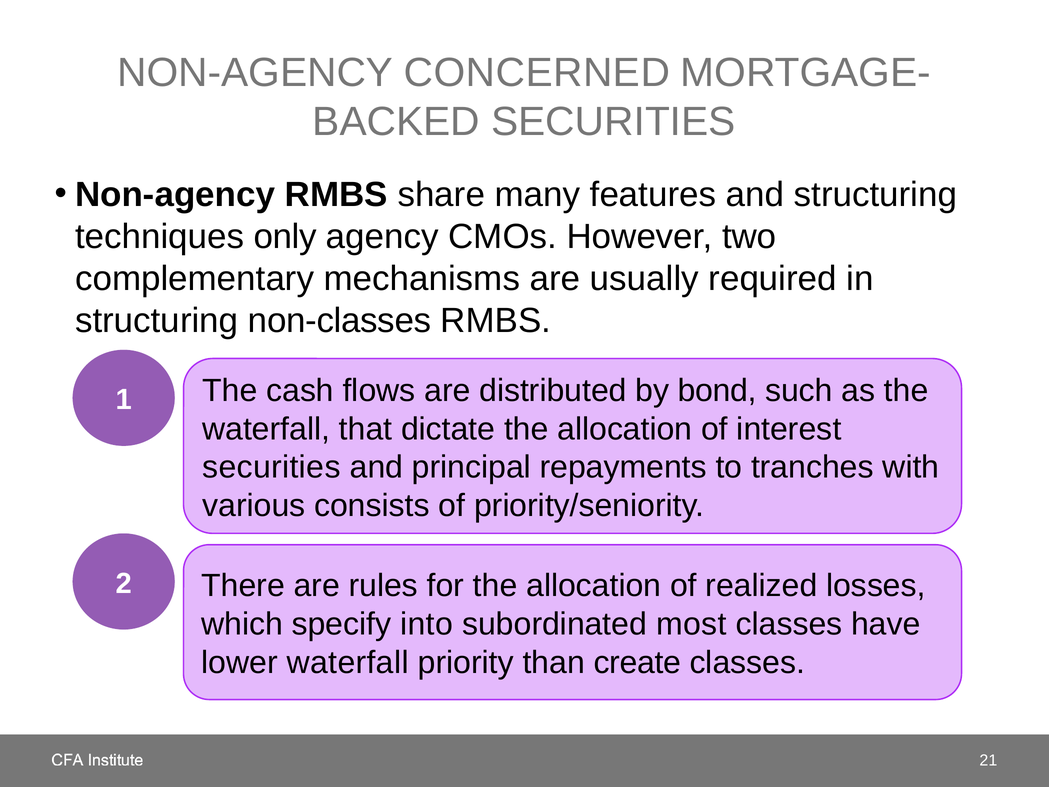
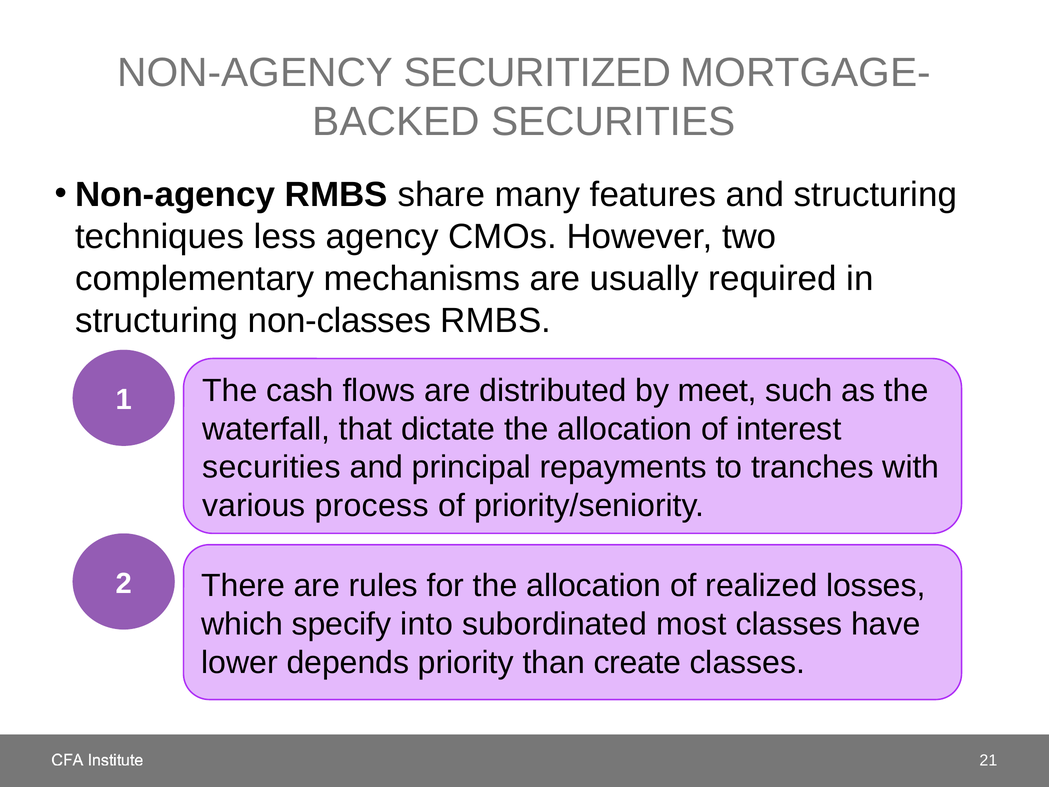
CONCERNED: CONCERNED -> SECURITIZED
only: only -> less
bond: bond -> meet
consists: consists -> process
lower waterfall: waterfall -> depends
